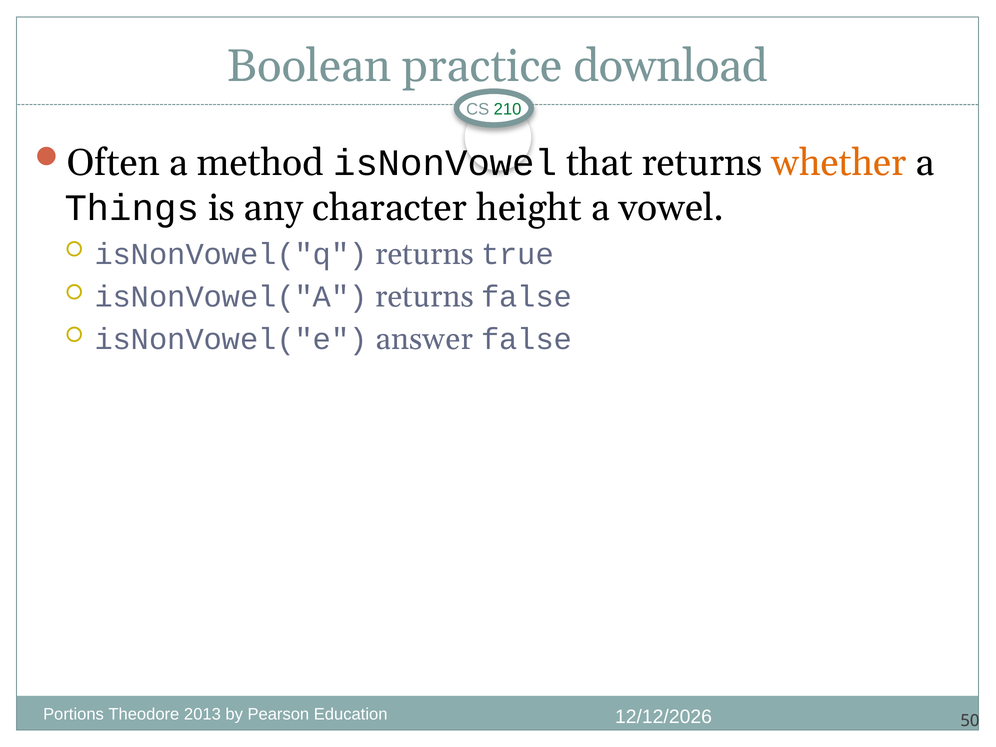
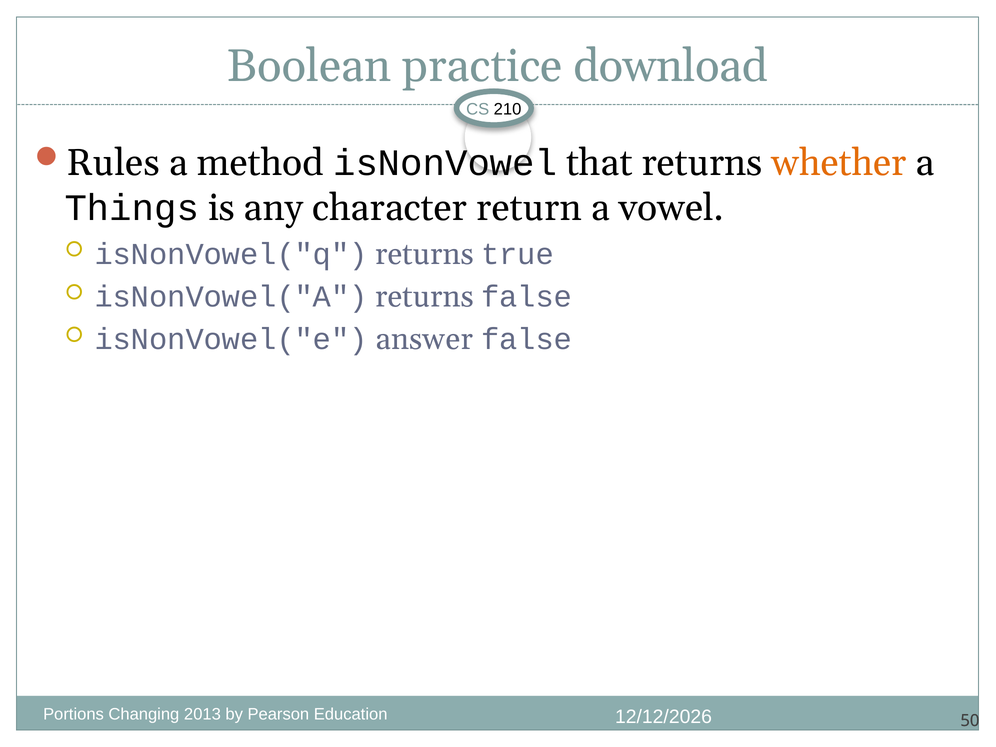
210 colour: green -> black
Often: Often -> Rules
height: height -> return
Theodore: Theodore -> Changing
